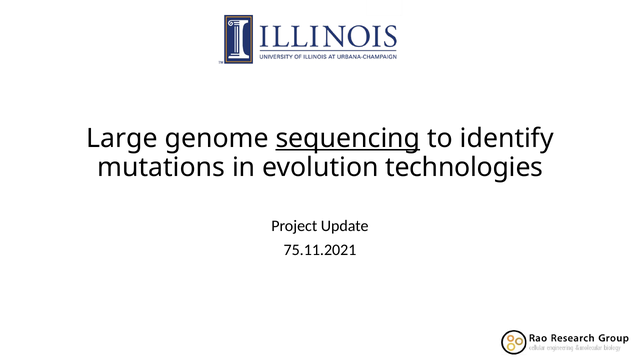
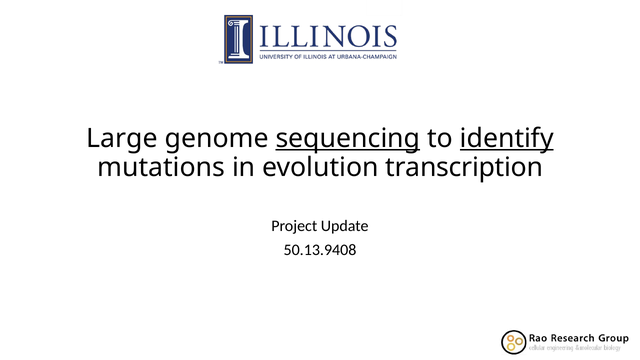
identify underline: none -> present
technologies: technologies -> transcription
75.11.2021: 75.11.2021 -> 50.13.9408
